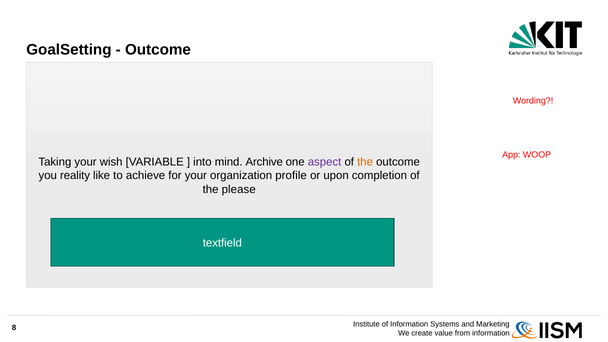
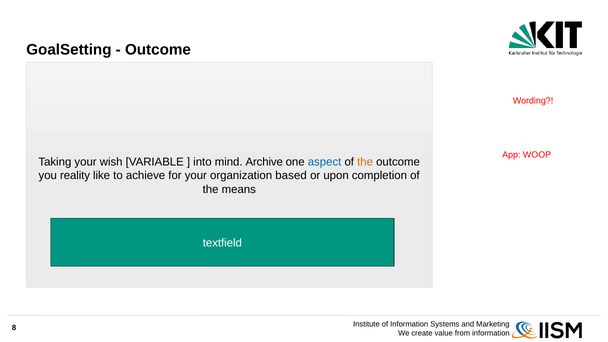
aspect colour: purple -> blue
profile: profile -> based
please: please -> means
